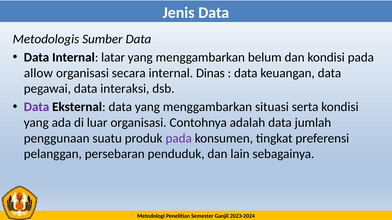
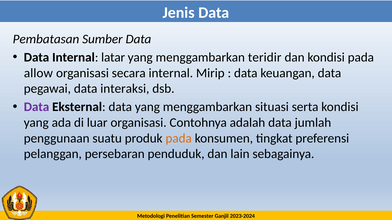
Metodologis: Metodologis -> Pembatasan
belum: belum -> teridir
Dinas: Dinas -> Mirip
pada at (179, 139) colour: purple -> orange
